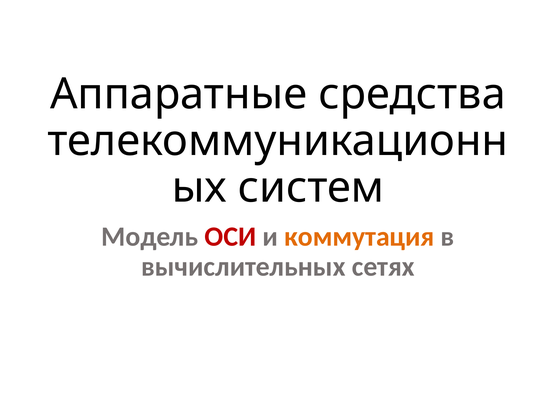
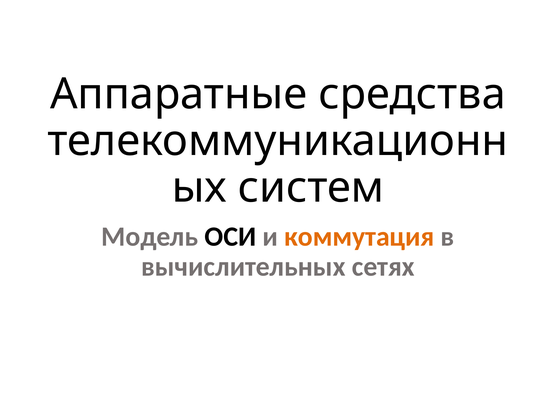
ОСИ colour: red -> black
